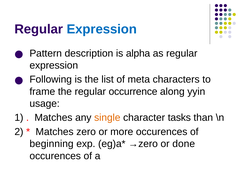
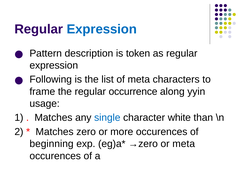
alpha: alpha -> token
single colour: orange -> blue
tasks: tasks -> white
or done: done -> meta
